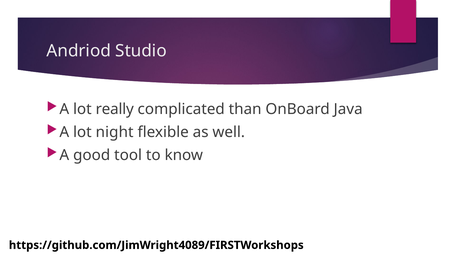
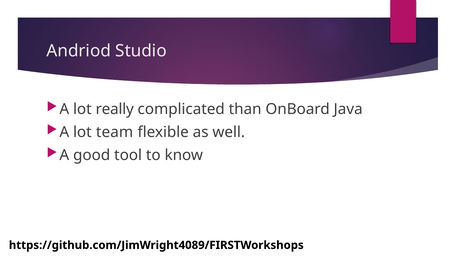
night: night -> team
